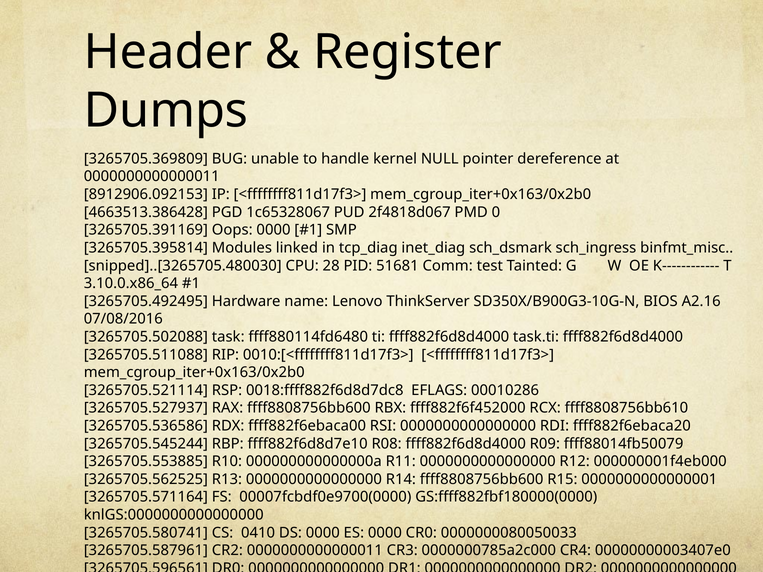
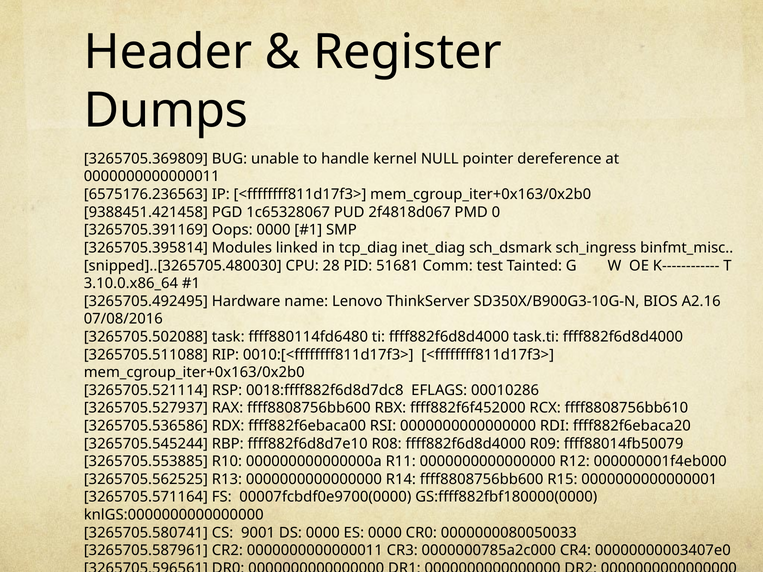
8912906.092153: 8912906.092153 -> 6575176.236563
4663513.386428: 4663513.386428 -> 9388451.421458
0410: 0410 -> 9001
